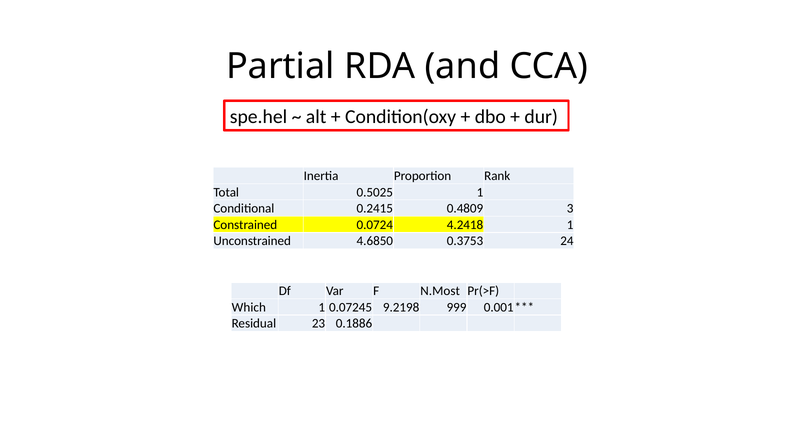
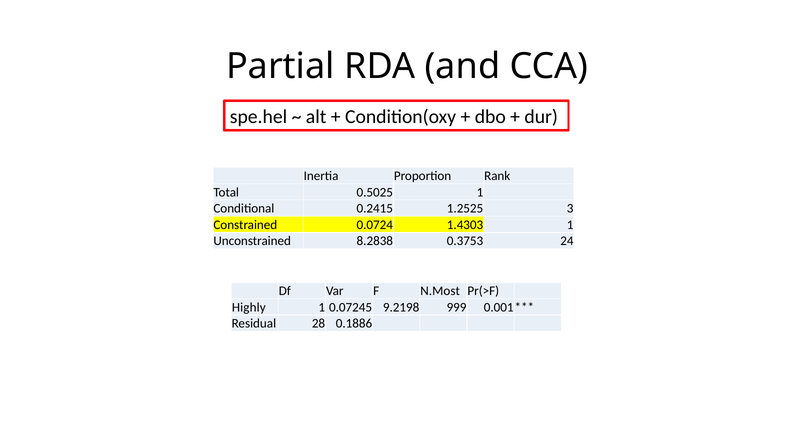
0.4809: 0.4809 -> 1.2525
4.2418: 4.2418 -> 1.4303
4.6850: 4.6850 -> 8.2838
Which: Which -> Highly
23: 23 -> 28
